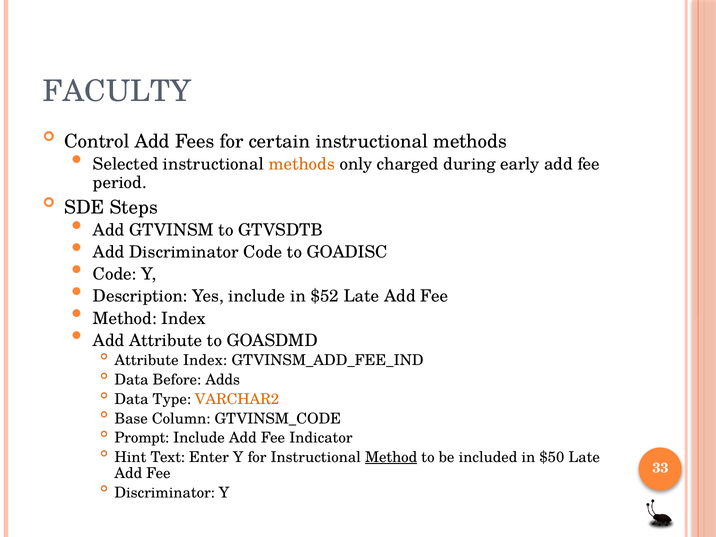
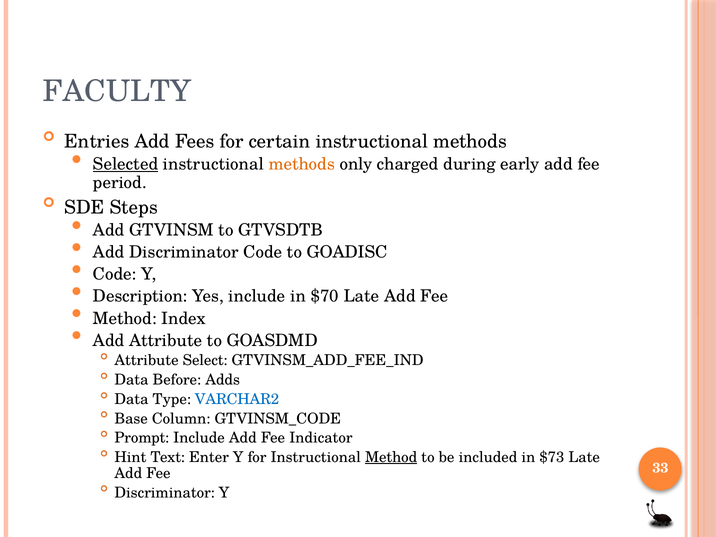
Control: Control -> Entries
Selected underline: none -> present
$52: $52 -> $70
Attribute Index: Index -> Select
VARCHAR2 colour: orange -> blue
$50: $50 -> $73
